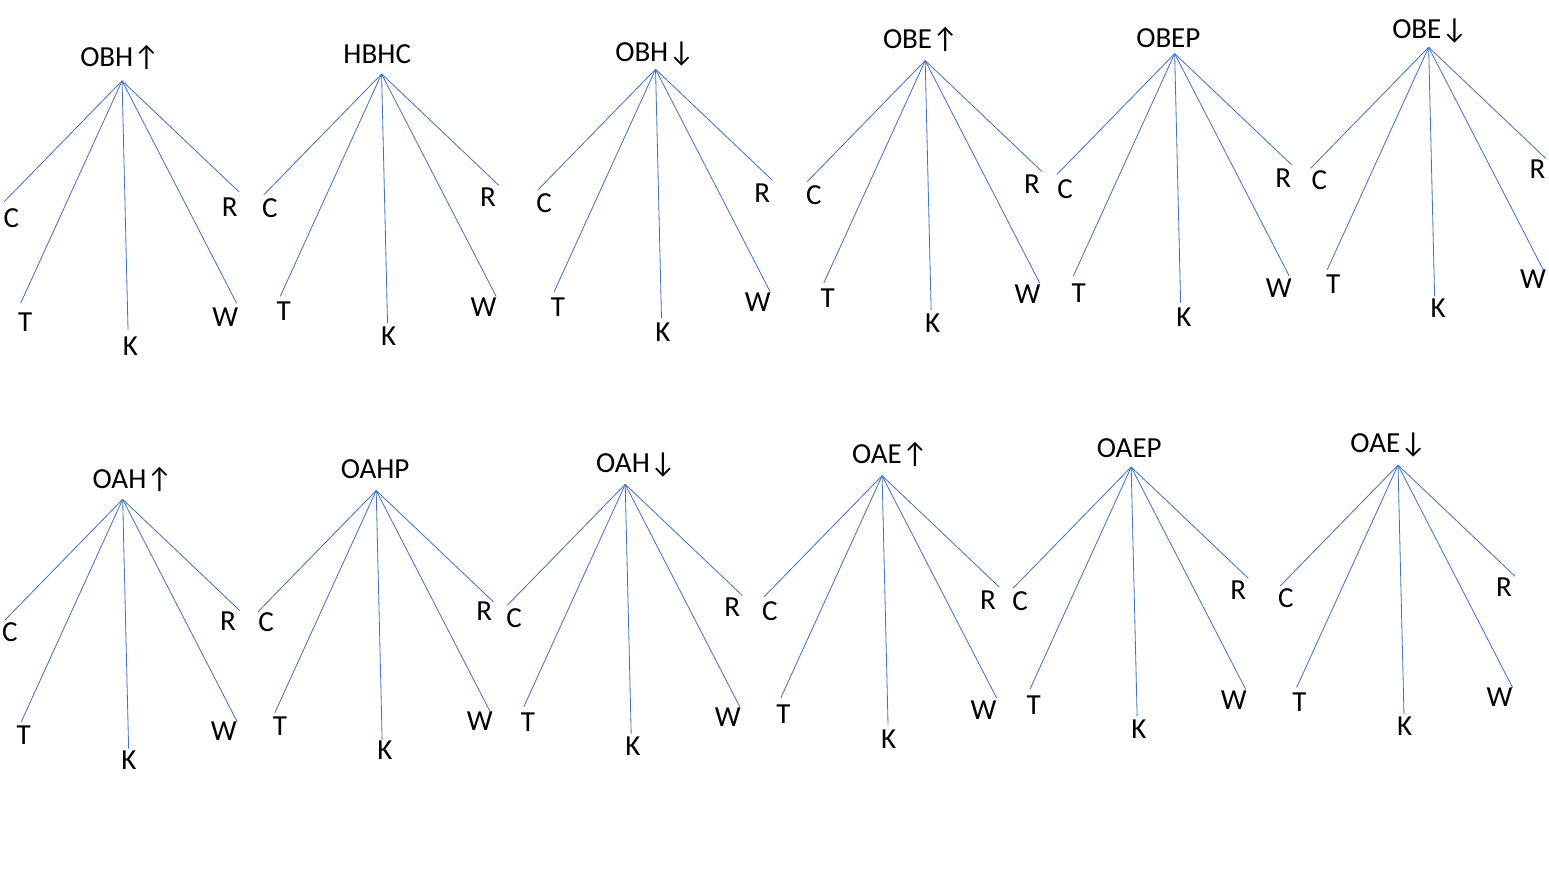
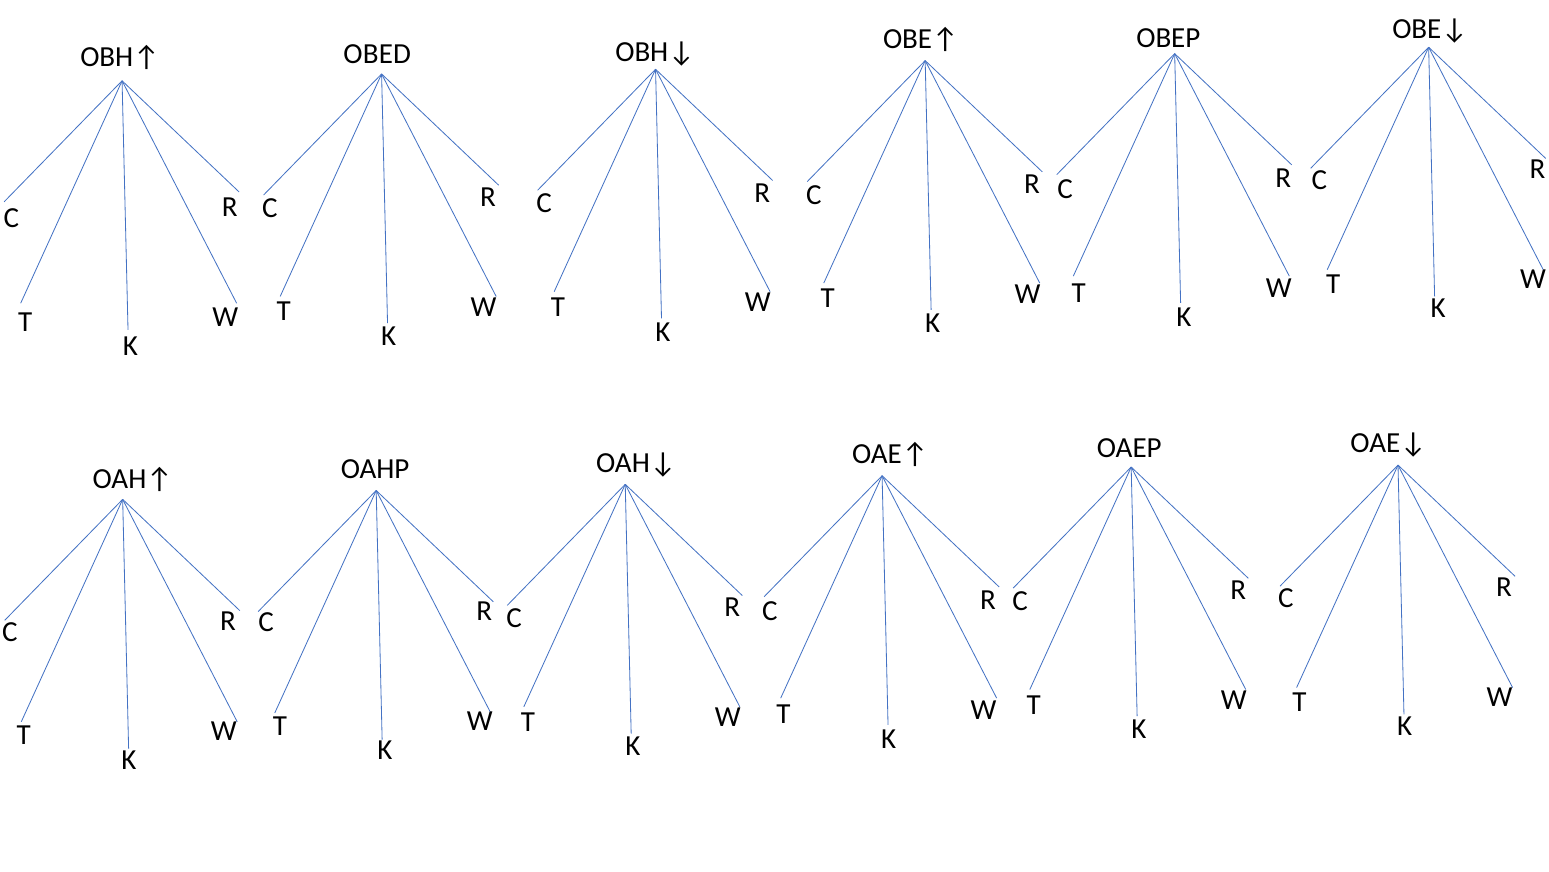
HBHC: HBHC -> OBED
